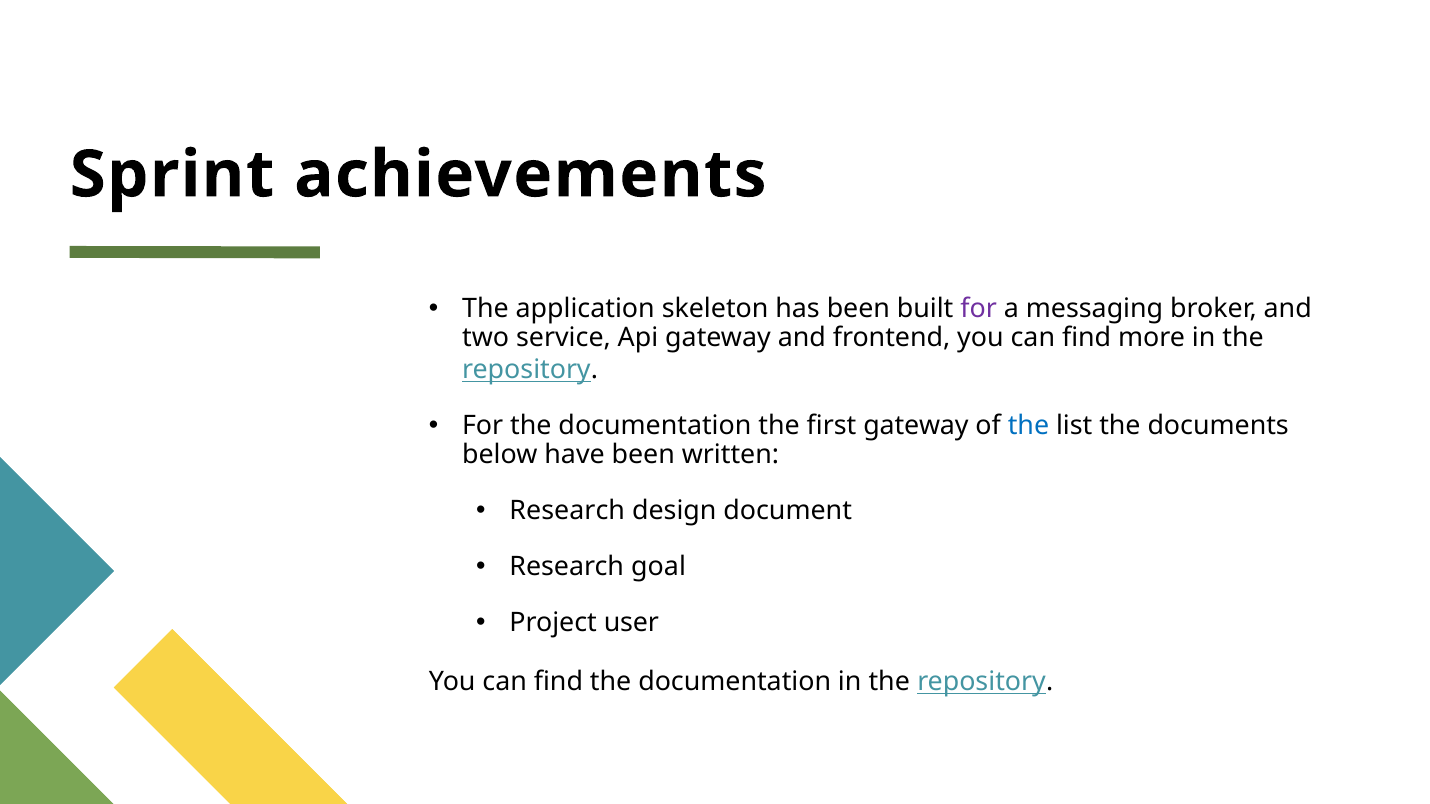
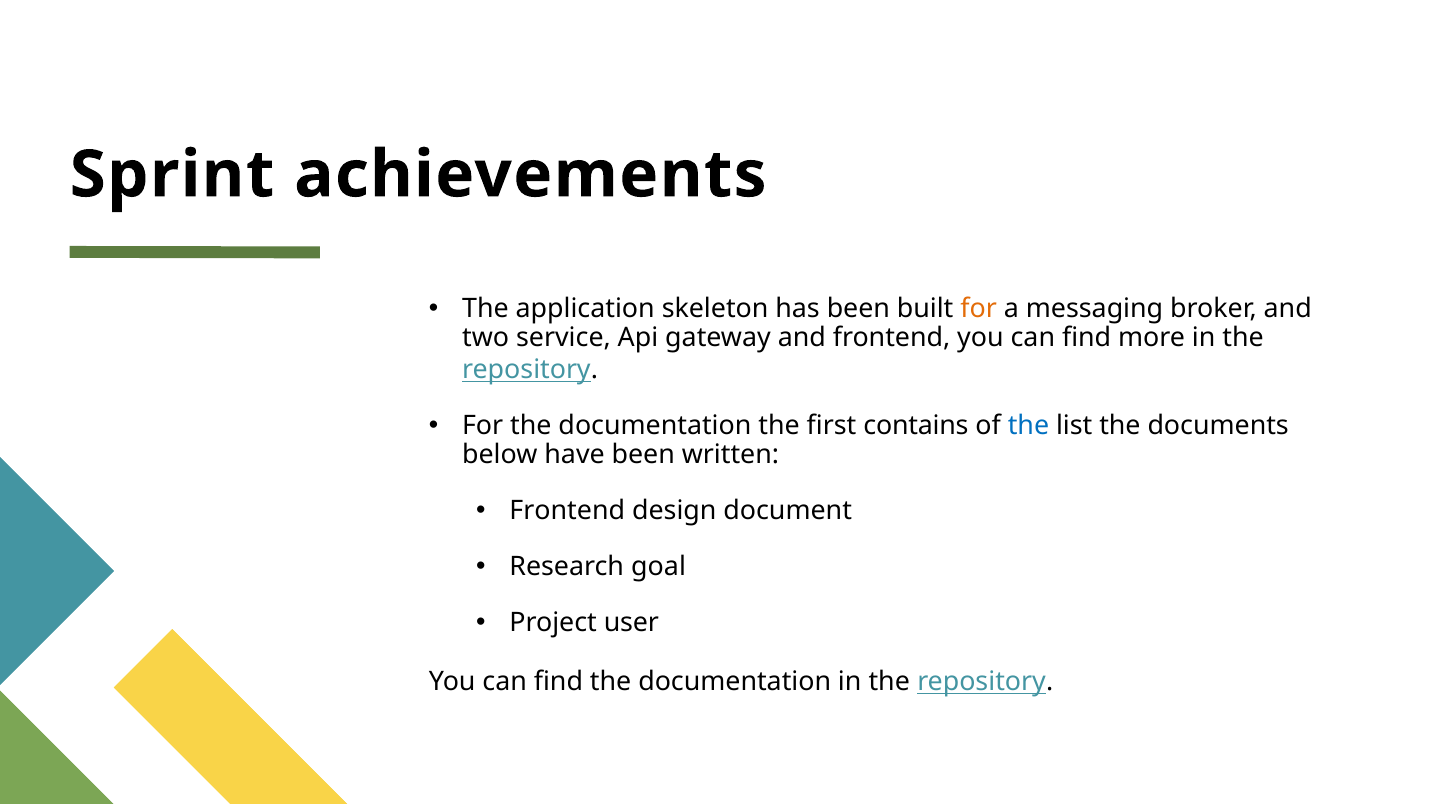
for at (979, 309) colour: purple -> orange
first gateway: gateway -> contains
Research at (567, 511): Research -> Frontend
